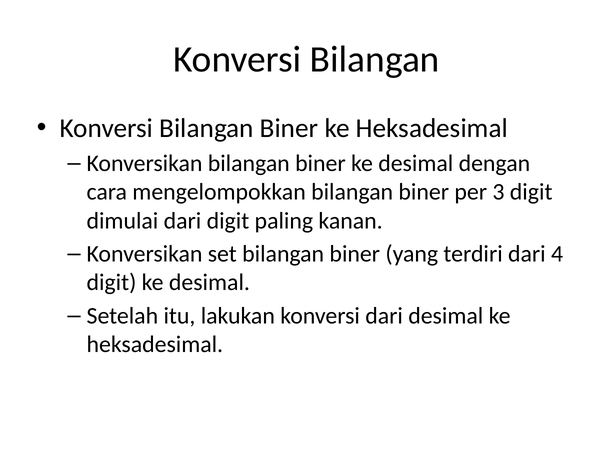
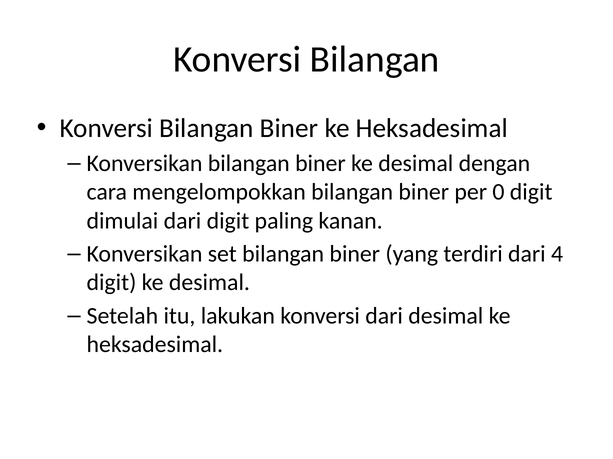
3: 3 -> 0
